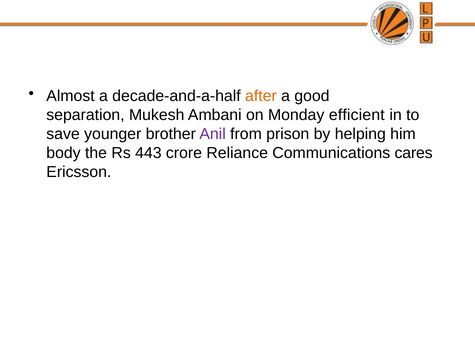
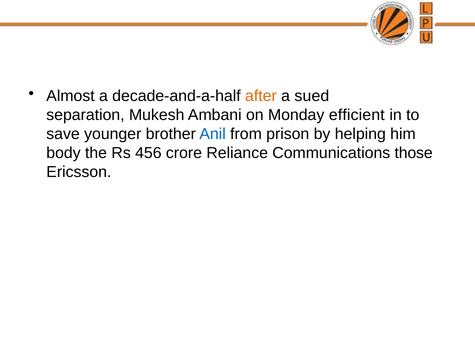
good: good -> sued
Anil colour: purple -> blue
443: 443 -> 456
cares: cares -> those
